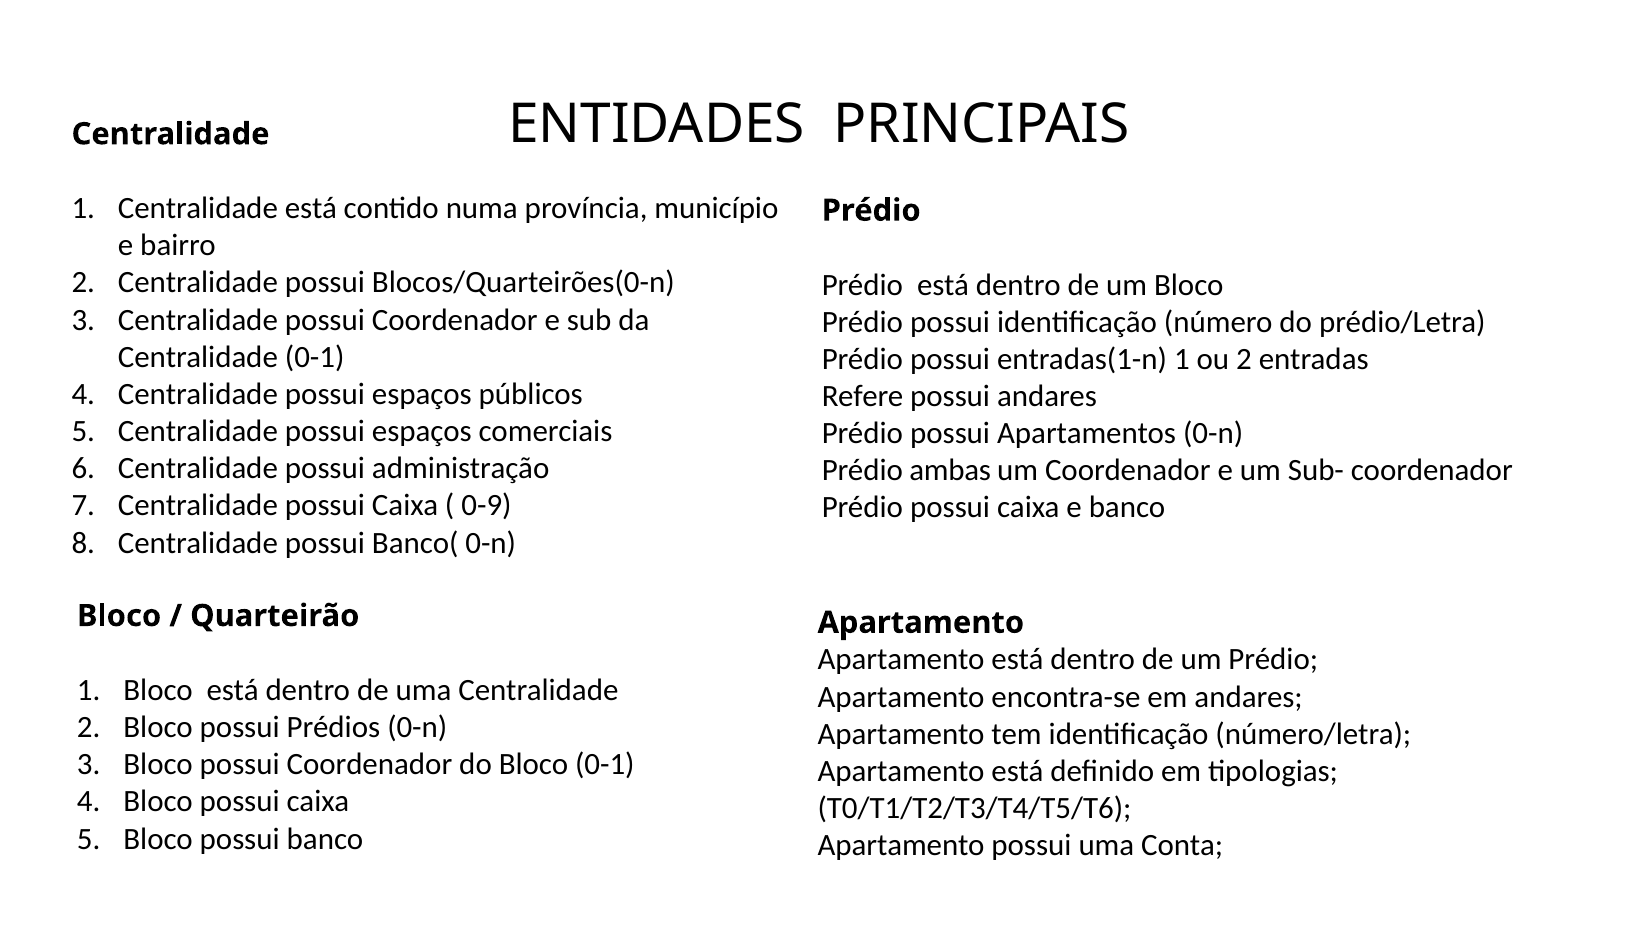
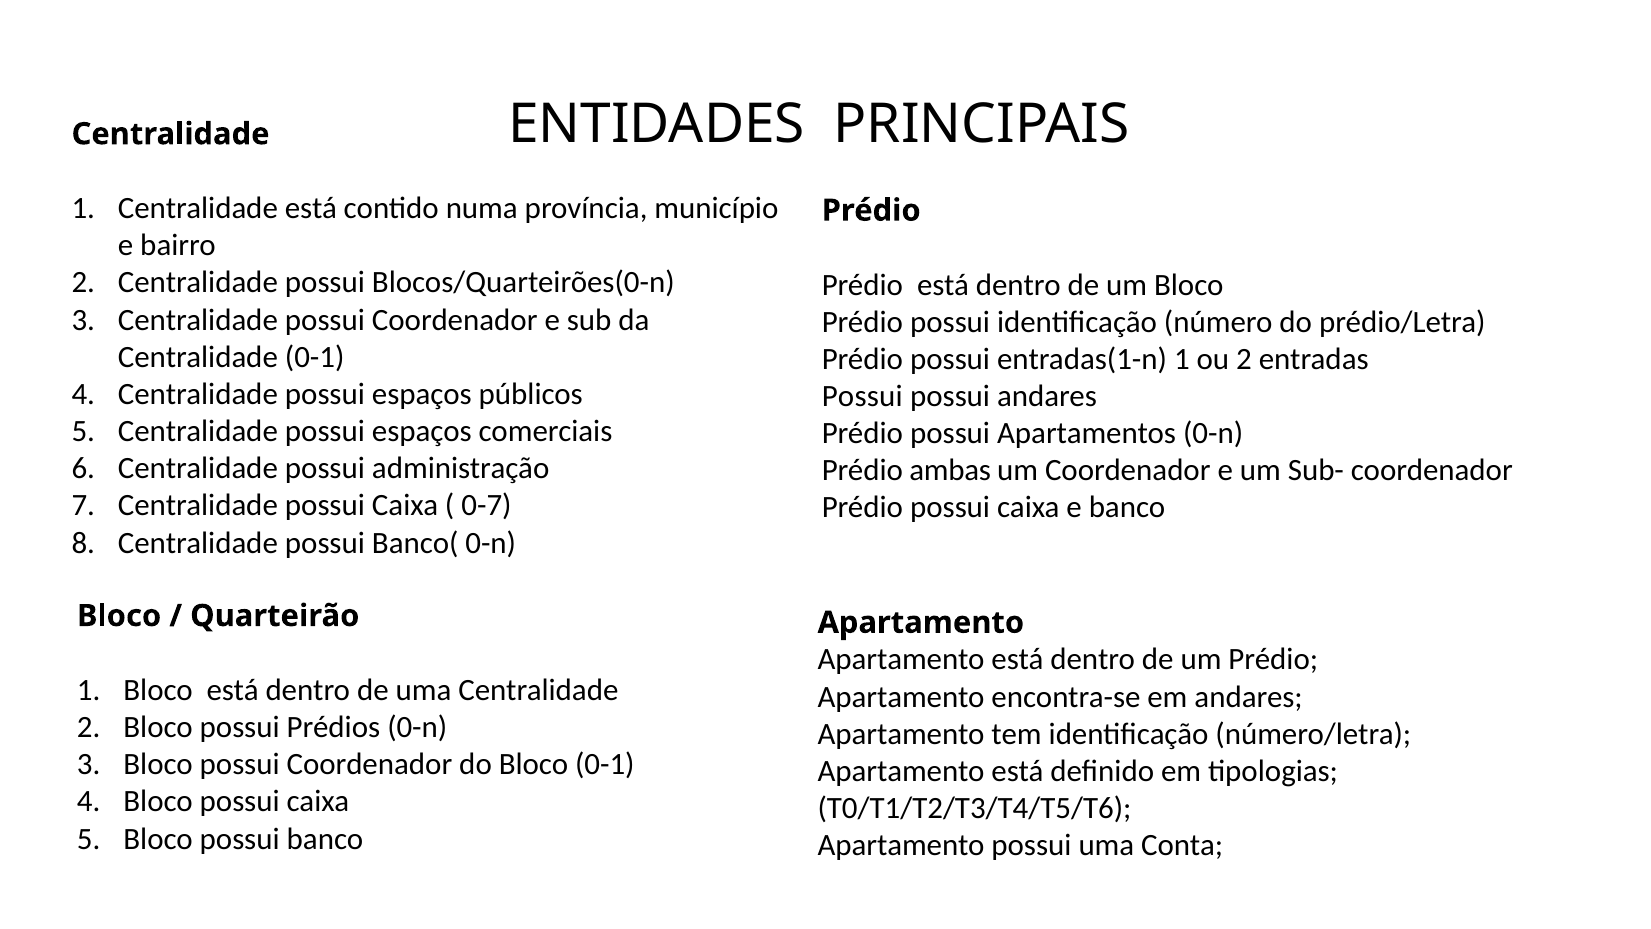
Refere at (863, 396): Refere -> Possui
0-9: 0-9 -> 0-7
